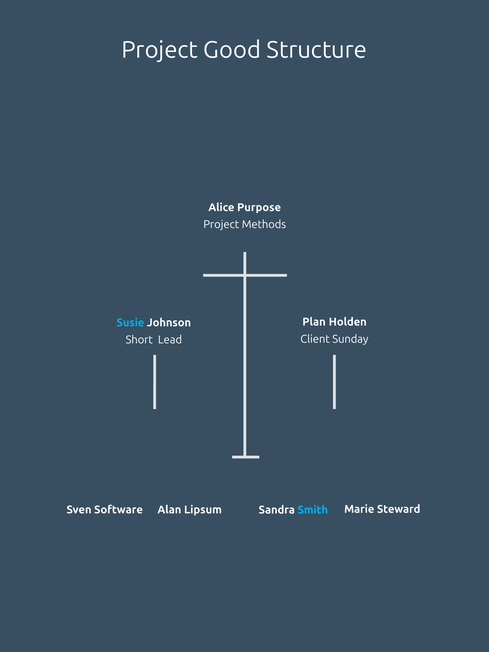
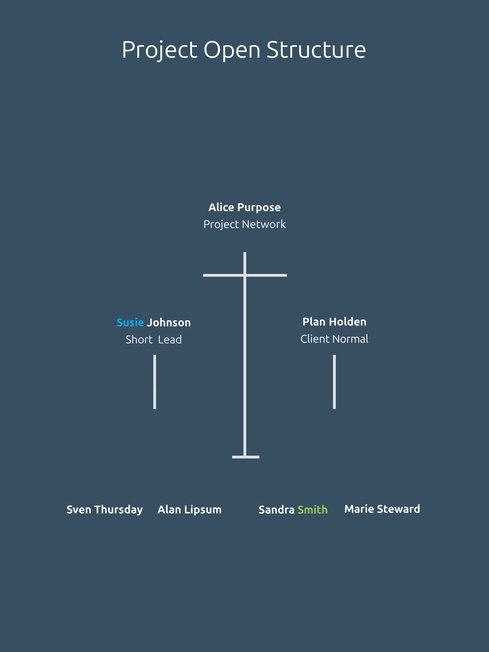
Good: Good -> Open
Methods: Methods -> Network
Sunday: Sunday -> Normal
Software: Software -> Thursday
Smith colour: light blue -> light green
